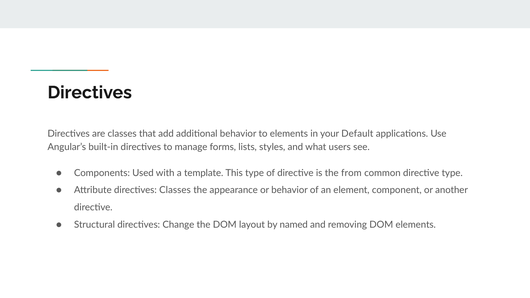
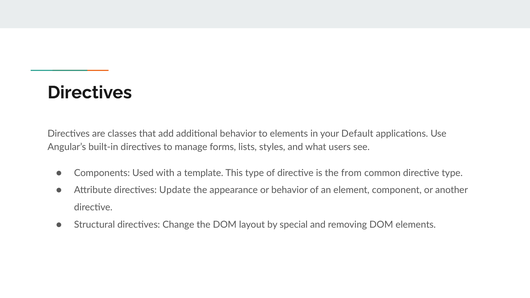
directives Classes: Classes -> Update
named: named -> special
